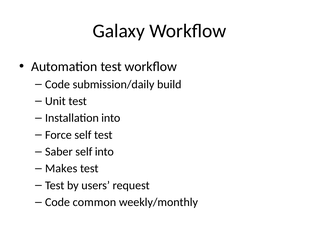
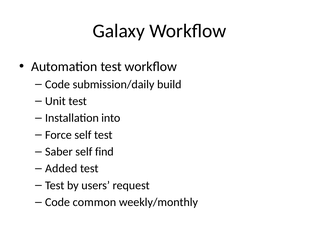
self into: into -> find
Makes: Makes -> Added
